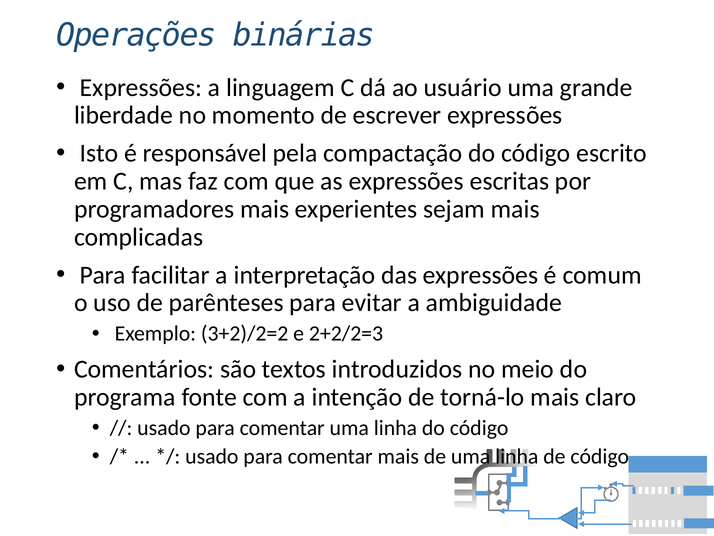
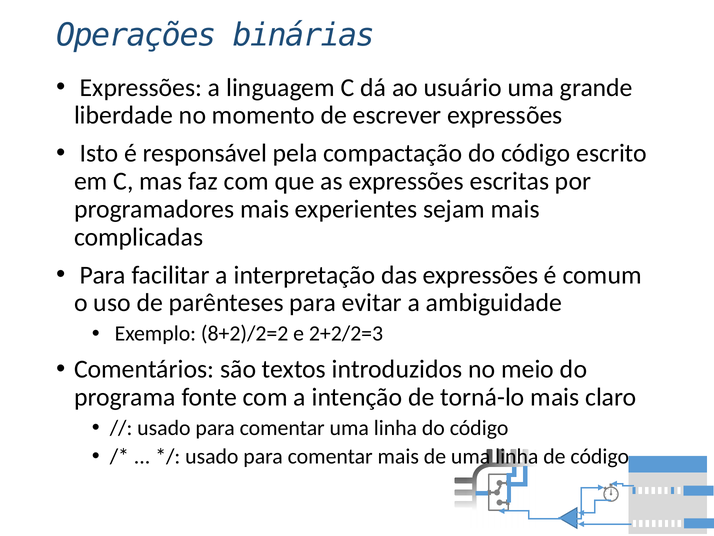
3+2)/2=2: 3+2)/2=2 -> 8+2)/2=2
